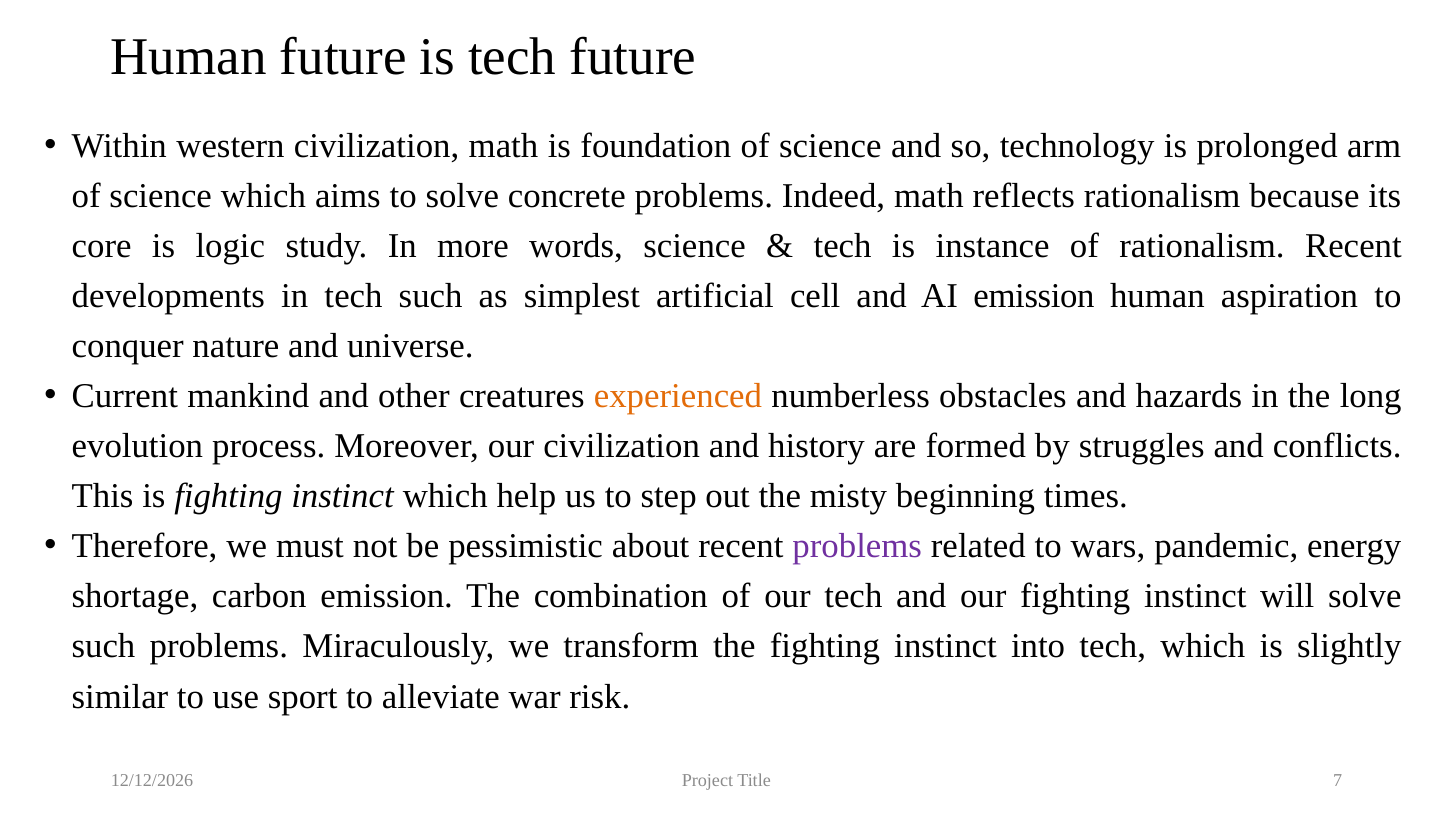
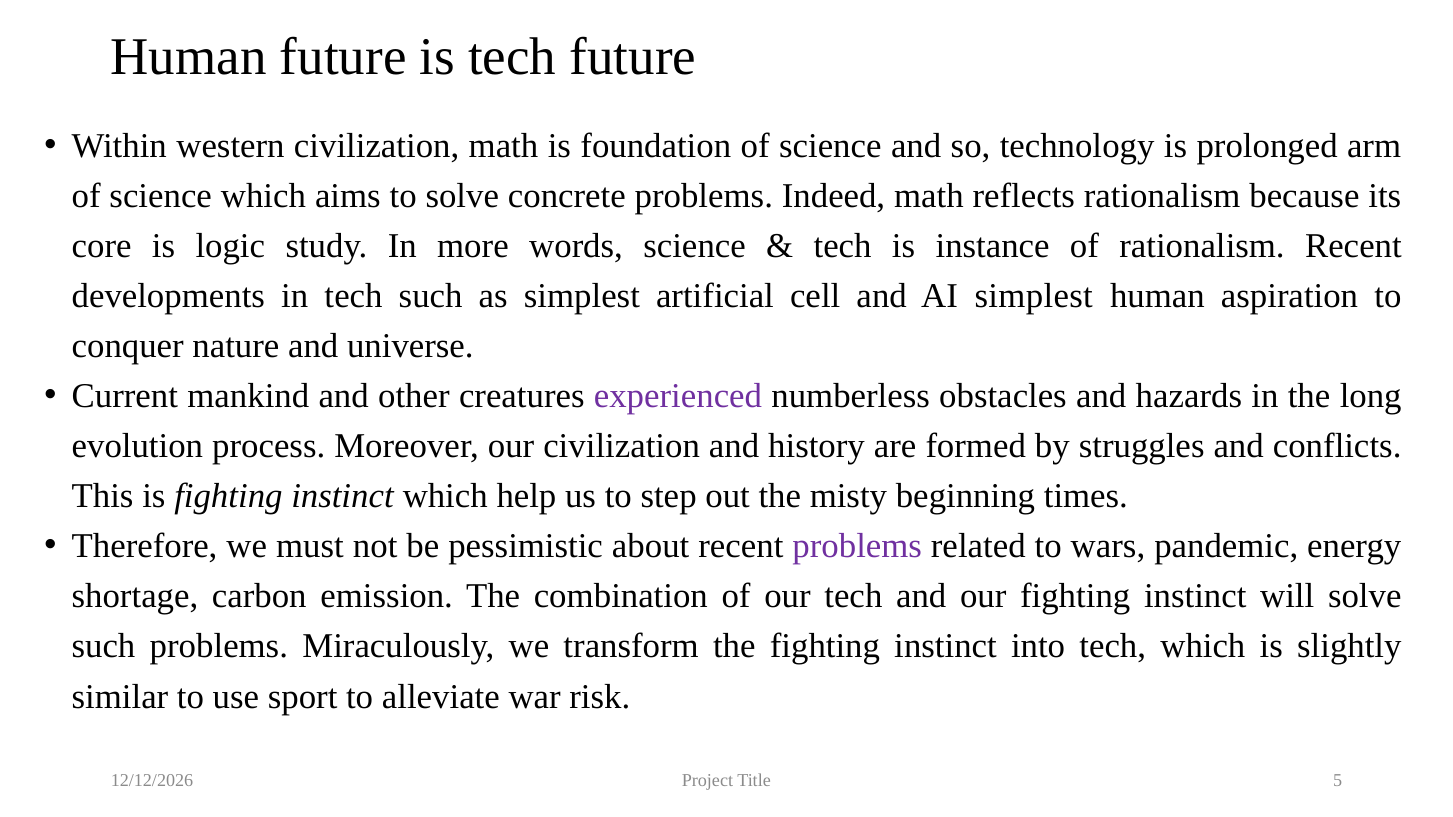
AI emission: emission -> simplest
experienced colour: orange -> purple
7: 7 -> 5
